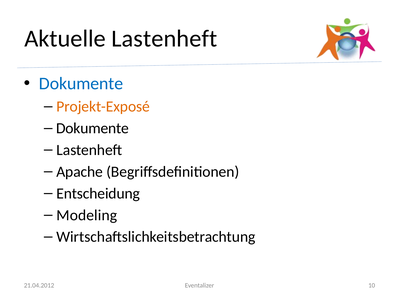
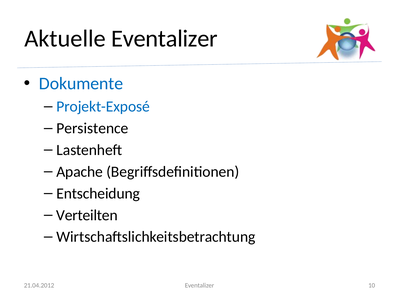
Aktuelle Lastenheft: Lastenheft -> Eventalizer
Projekt-Exposé colour: orange -> blue
Dokumente at (92, 128): Dokumente -> Persistence
Modeling: Modeling -> Verteilten
